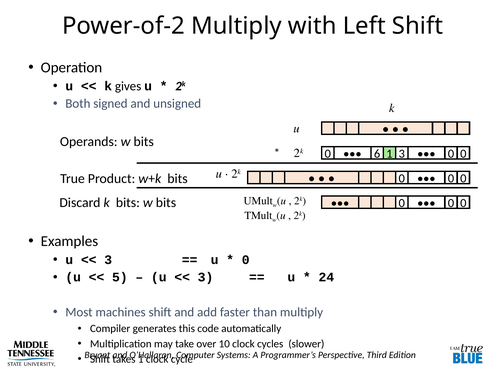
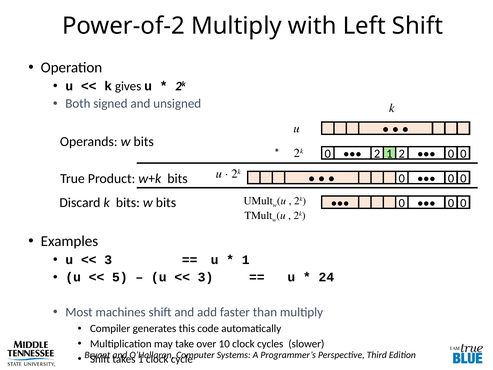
0 6: 6 -> 2
1 3: 3 -> 2
0 at (246, 260): 0 -> 1
